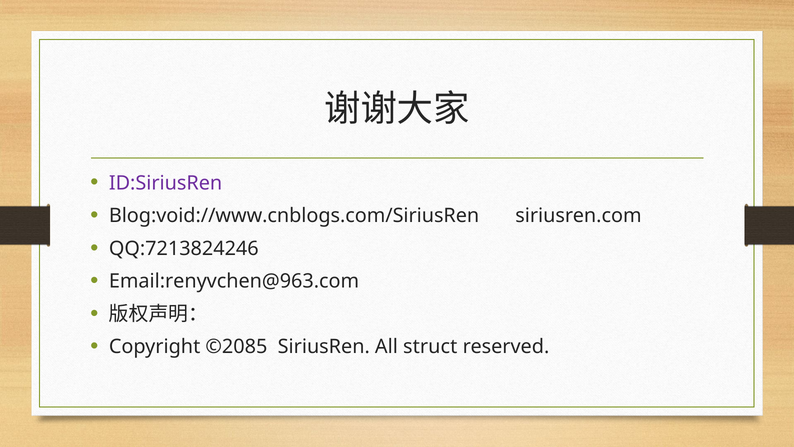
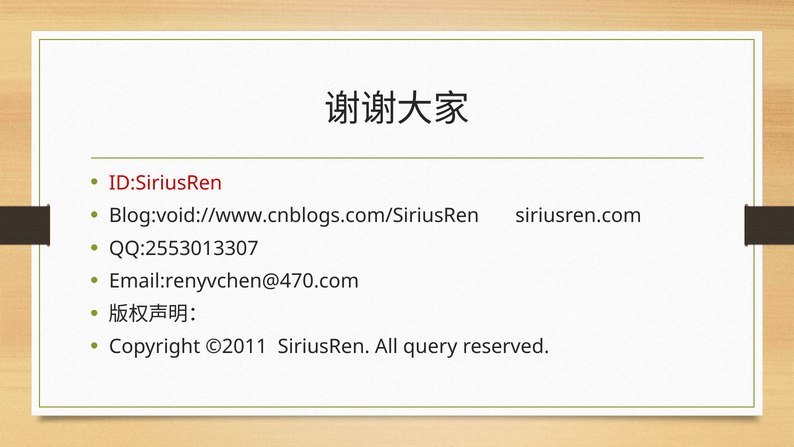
ID:SiriusRen colour: purple -> red
QQ:7213824246: QQ:7213824246 -> QQ:2553013307
Email:renyvchen@963.com: Email:renyvchen@963.com -> Email:renyvchen@470.com
©2085: ©2085 -> ©2011
struct: struct -> query
